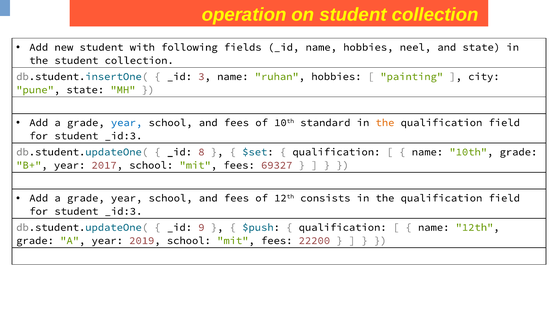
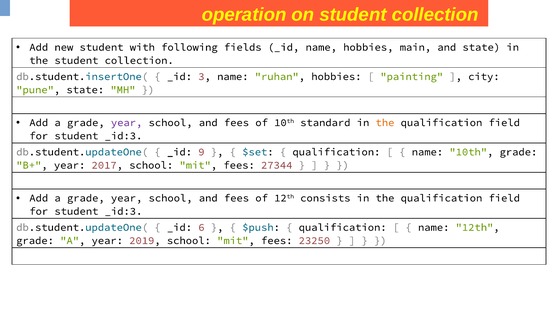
neel: neel -> main
year at (127, 123) colour: blue -> purple
8: 8 -> 9
69327: 69327 -> 27344
9: 9 -> 6
22200: 22200 -> 23250
